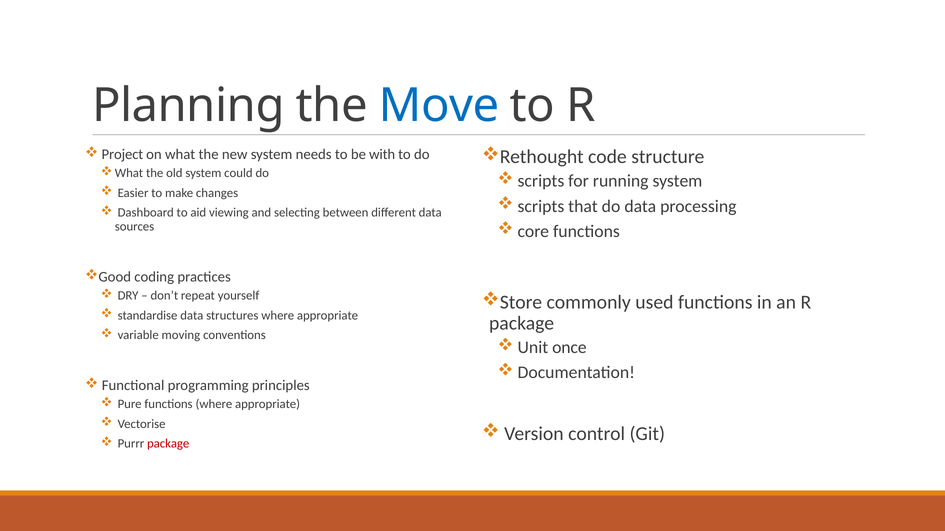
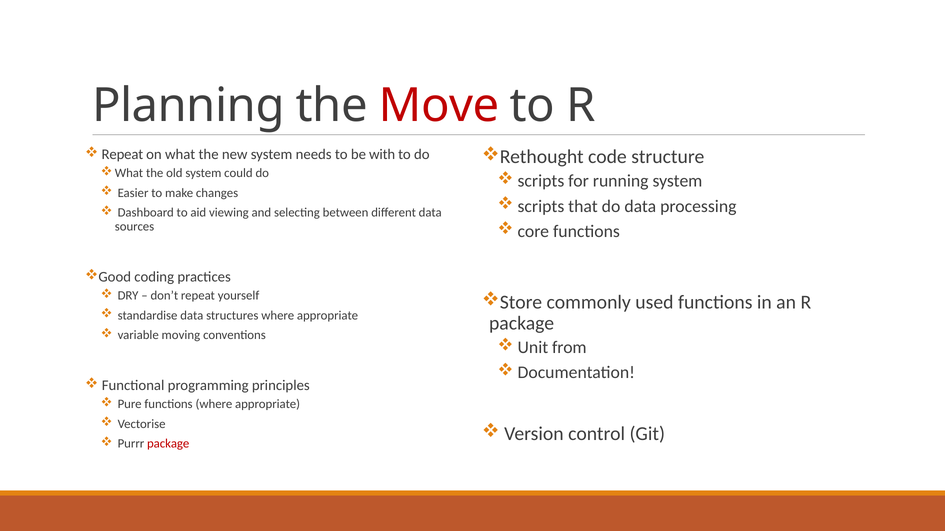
Move colour: blue -> red
Project at (122, 154): Project -> Repeat
once: once -> from
